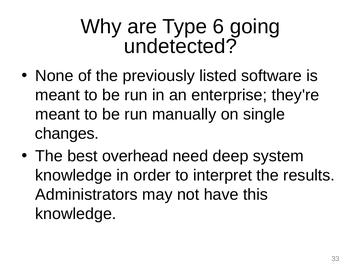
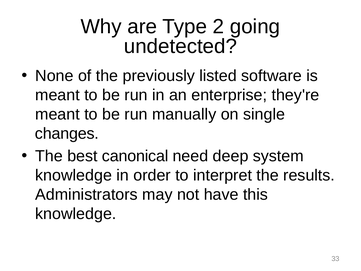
6: 6 -> 2
overhead: overhead -> canonical
